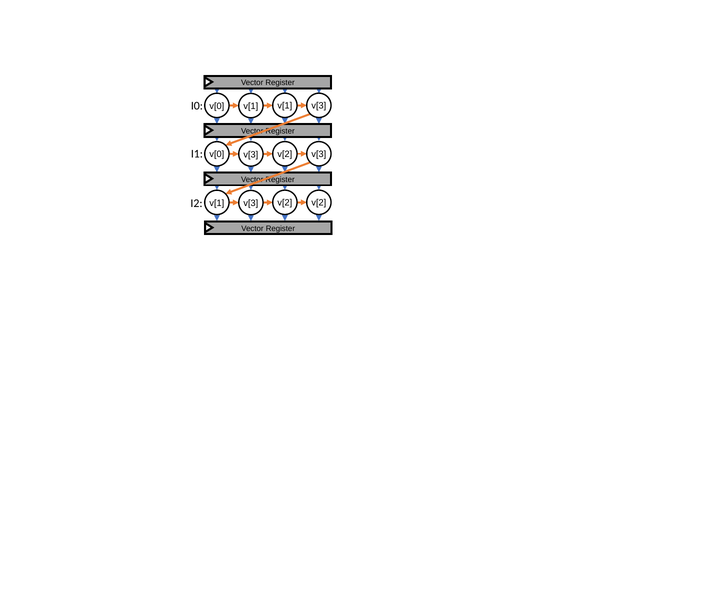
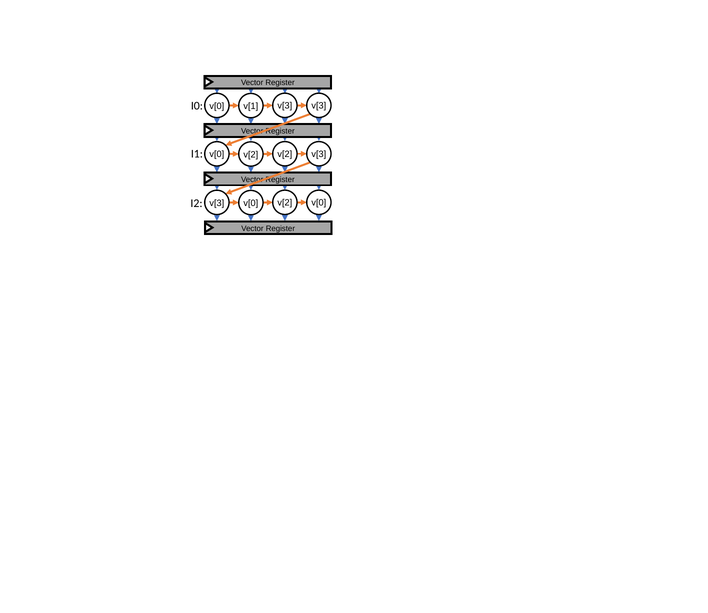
v[1 v[1: v[1 -> v[3
v[3 at (251, 155): v[3 -> v[2
v[1 at (217, 203): v[1 -> v[3
v[3 at (251, 203): v[3 -> v[0
v[2 at (319, 203): v[2 -> v[0
